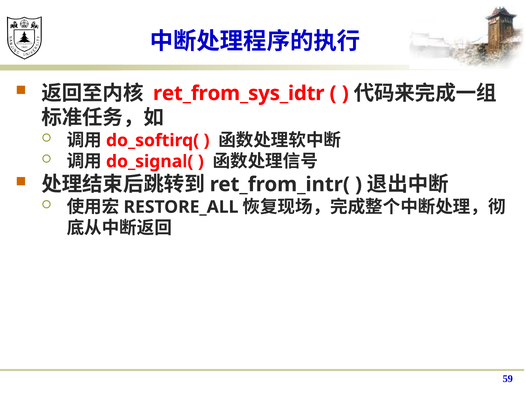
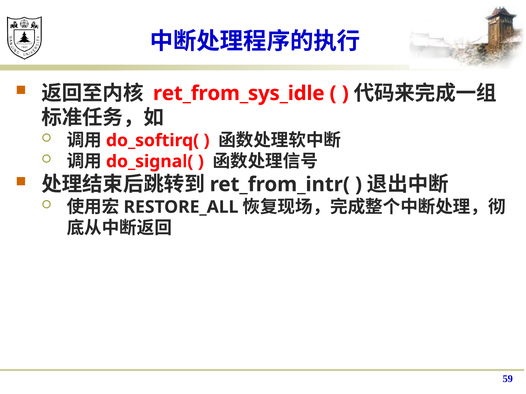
ret_from_sys_idtr: ret_from_sys_idtr -> ret_from_sys_idle
